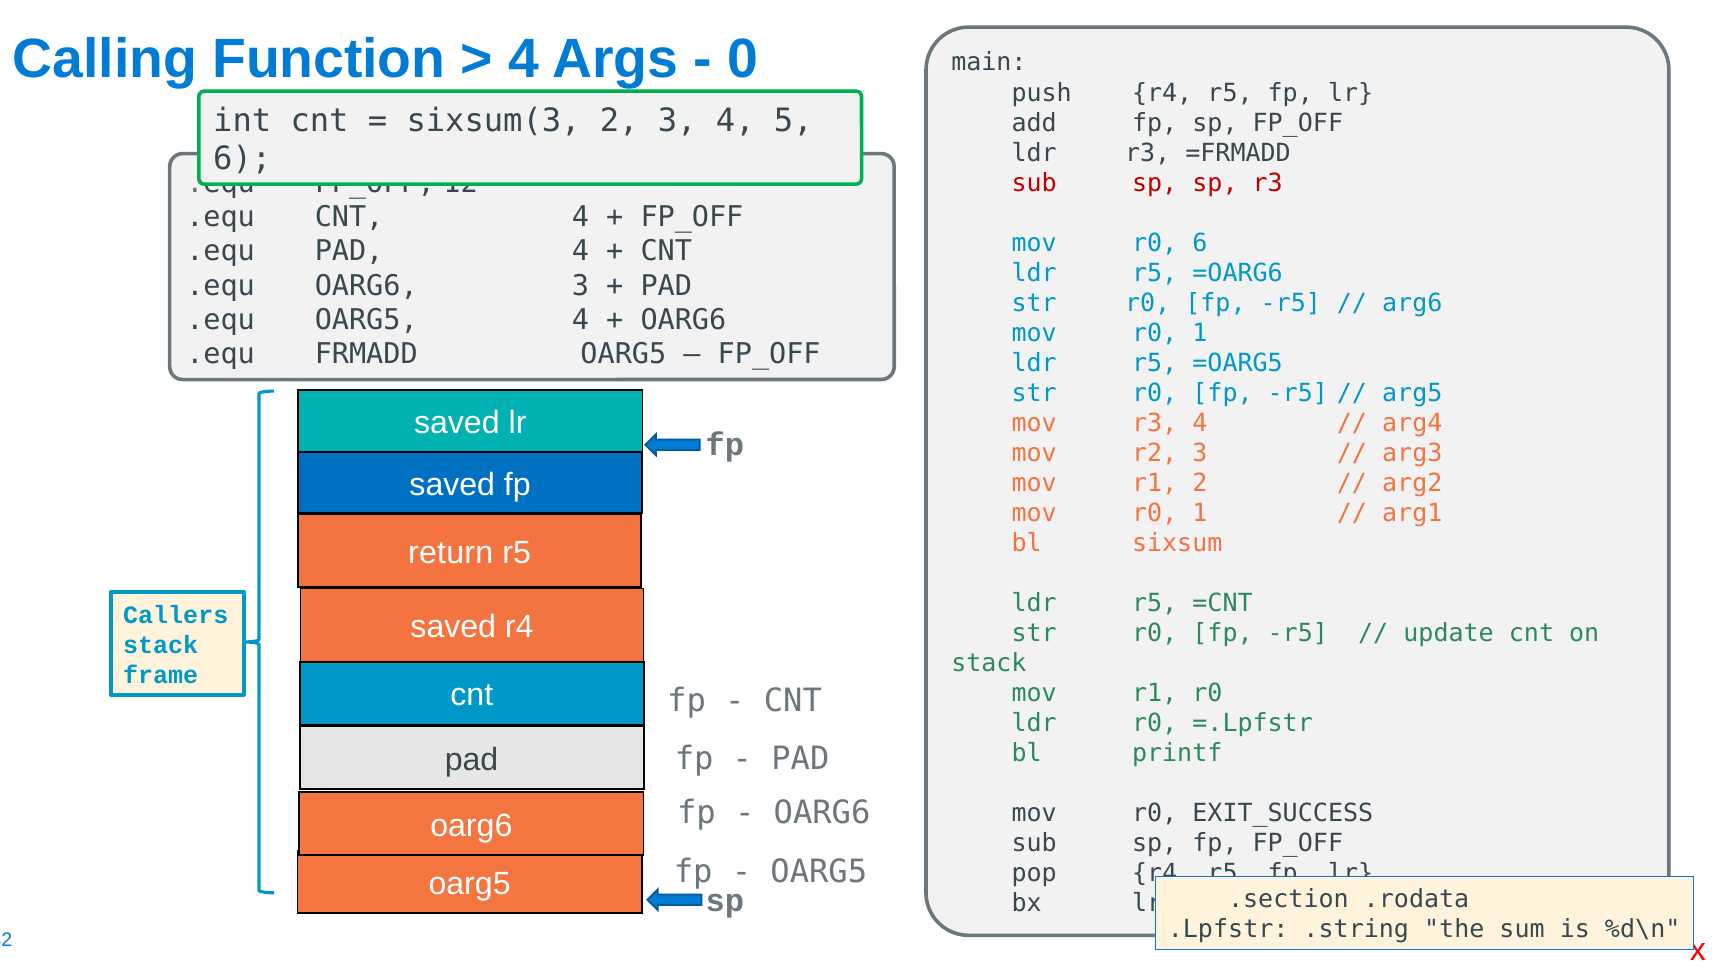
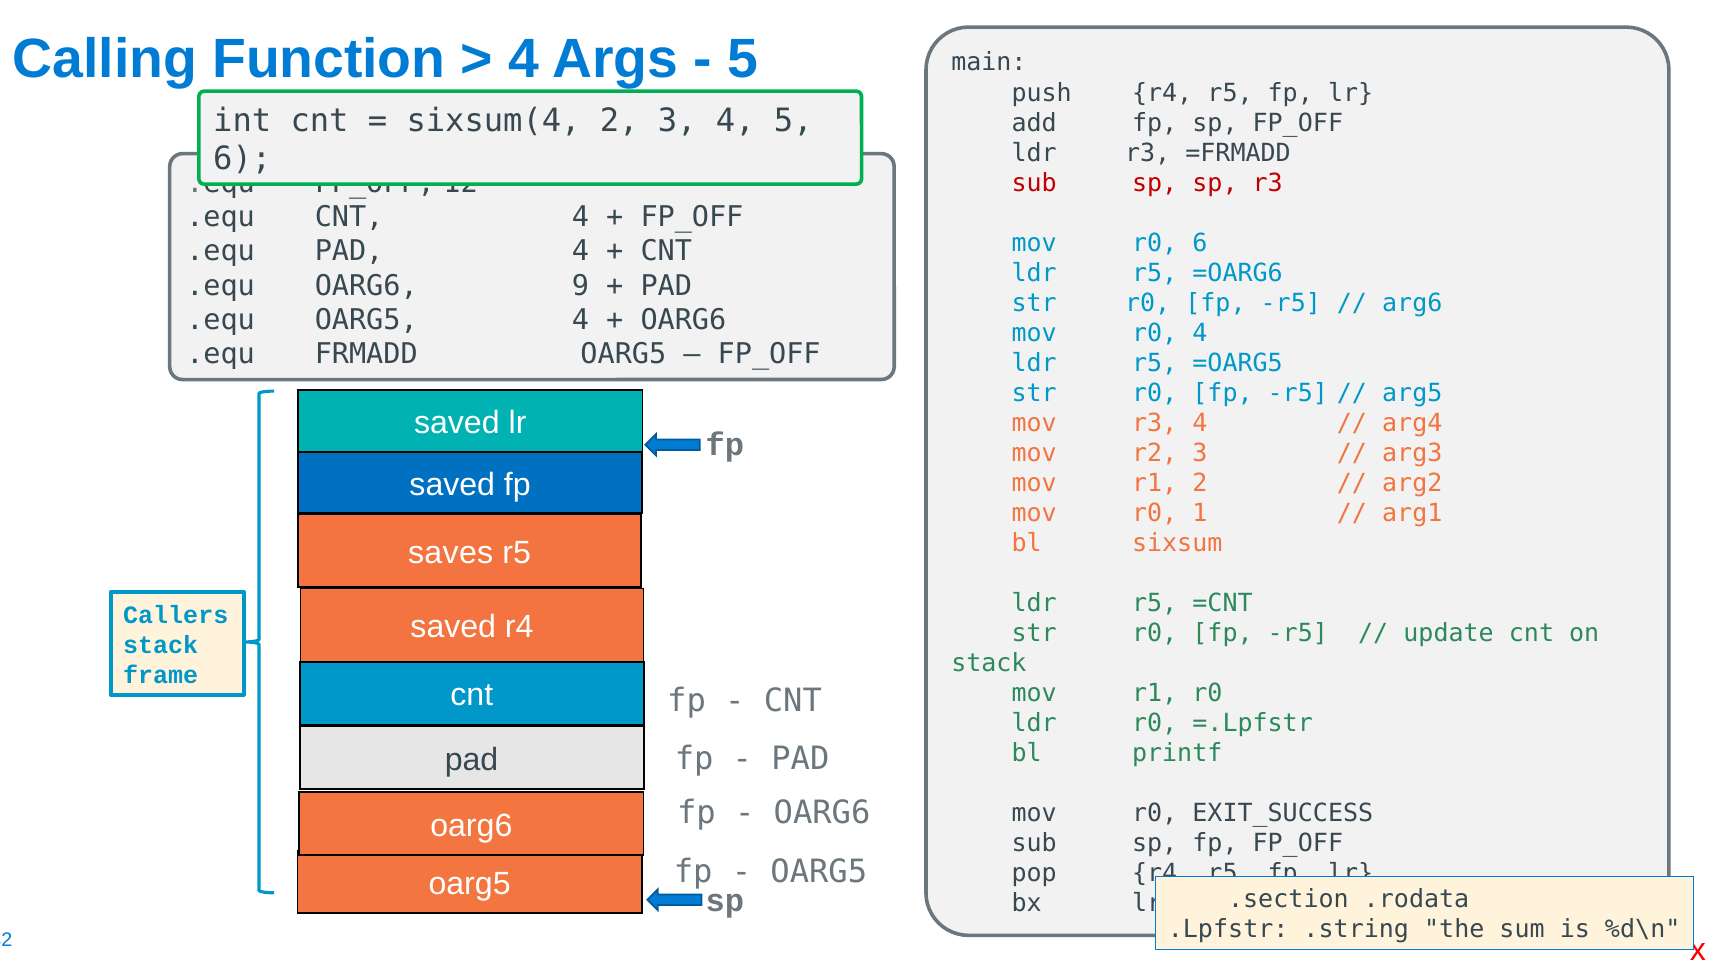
0 at (743, 60): 0 -> 5
sixsum(3: sixsum(3 -> sixsum(4
OARG6 3: 3 -> 9
1 at (1200, 333): 1 -> 4
return: return -> saves
